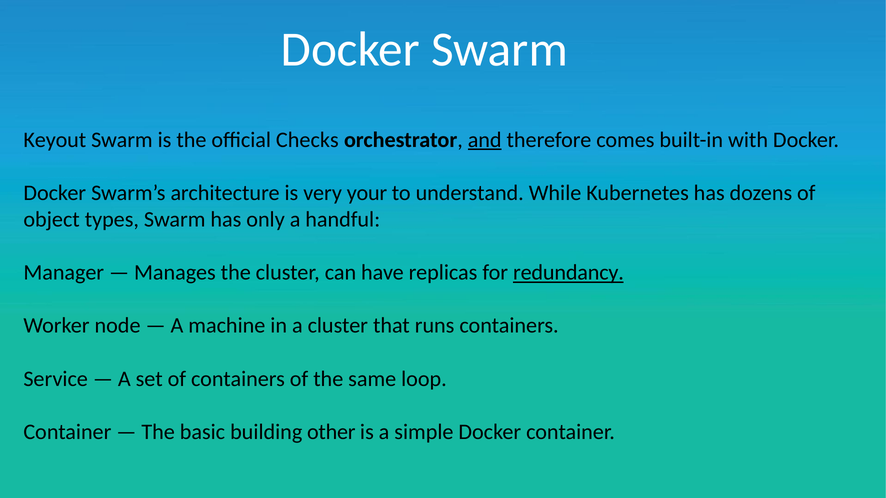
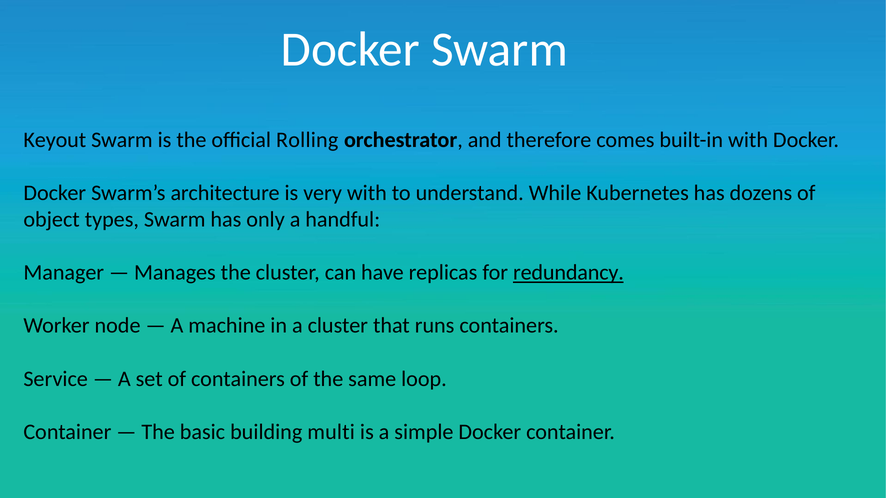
Checks: Checks -> Rolling
and underline: present -> none
very your: your -> with
other: other -> multi
